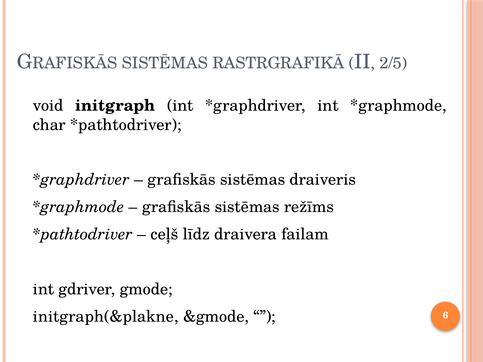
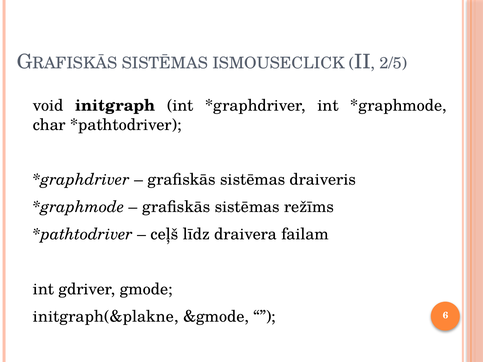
RASTRGRAFIKĀ: RASTRGRAFIKĀ -> ISMOUSECLICK
